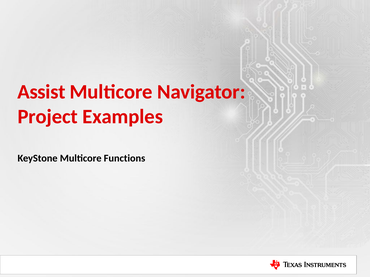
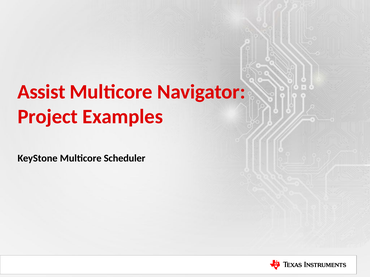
Functions: Functions -> Scheduler
